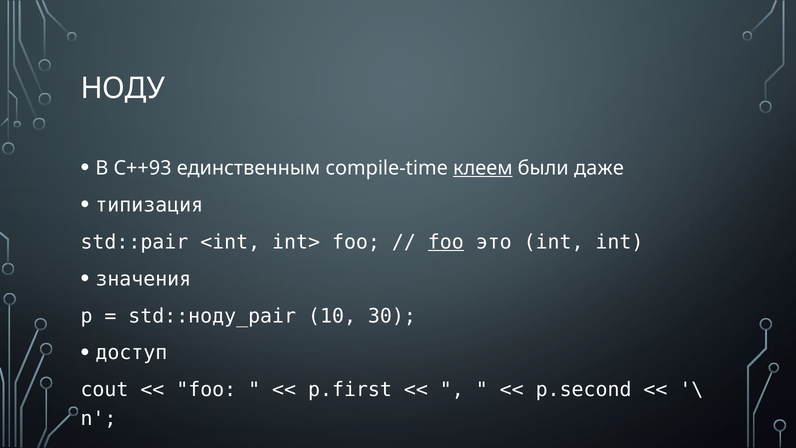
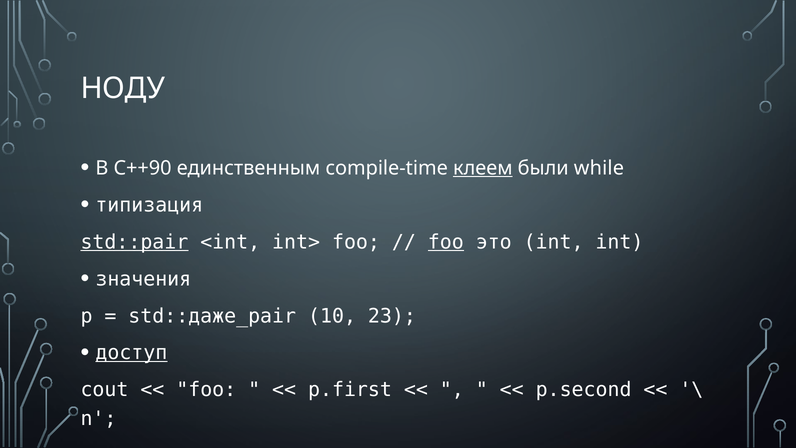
C++93: C++93 -> C++90
даже: даже -> while
std::pair underline: none -> present
std::ноду_pair: std::ноду_pair -> std::даже_pair
30: 30 -> 23
доступ underline: none -> present
